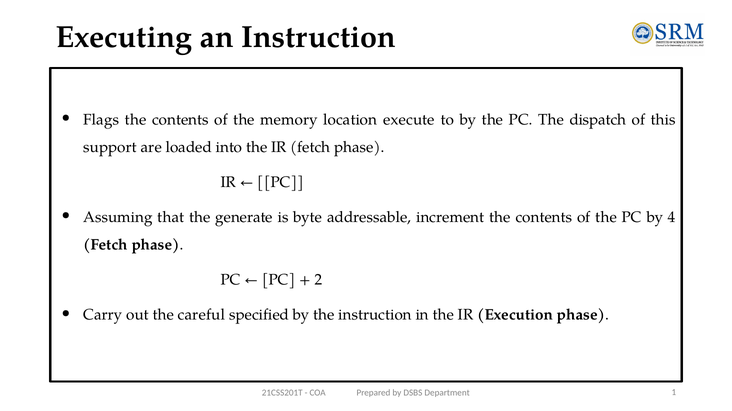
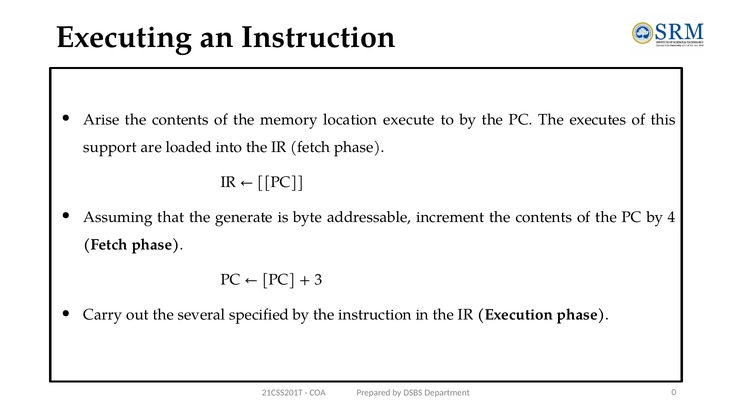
Flags: Flags -> Arise
dispatch: dispatch -> executes
2: 2 -> 3
careful: careful -> several
1: 1 -> 0
